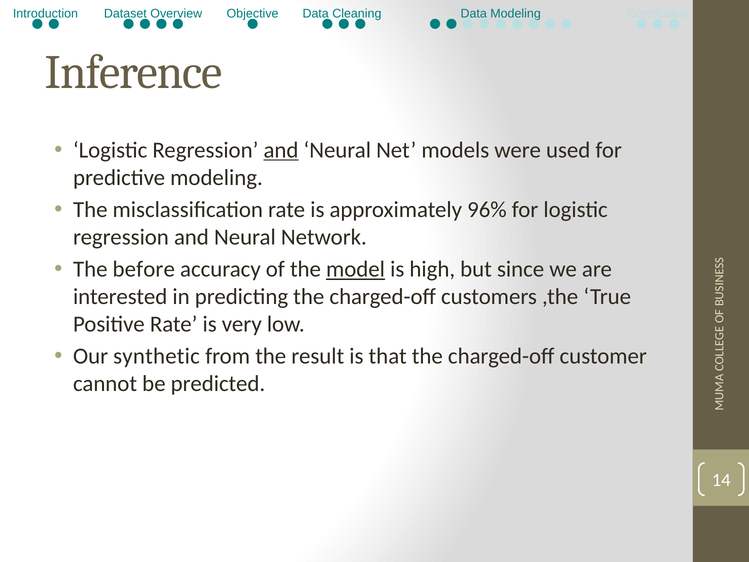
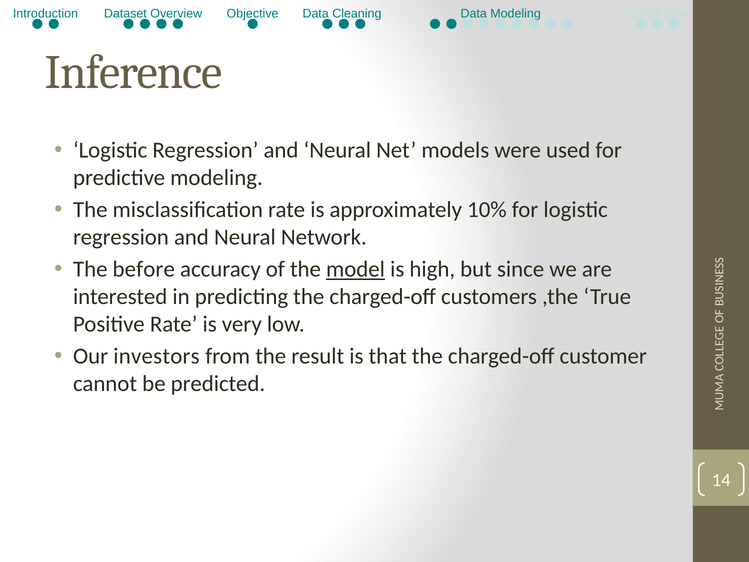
and at (281, 150) underline: present -> none
96%: 96% -> 10%
synthetic: synthetic -> investors
